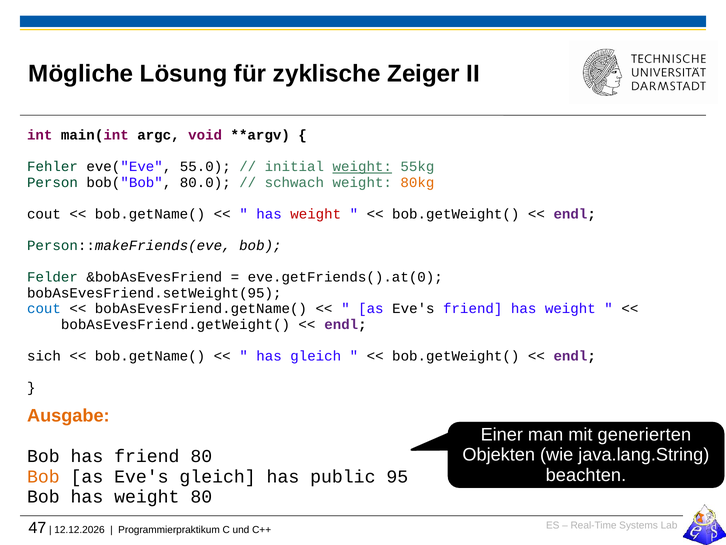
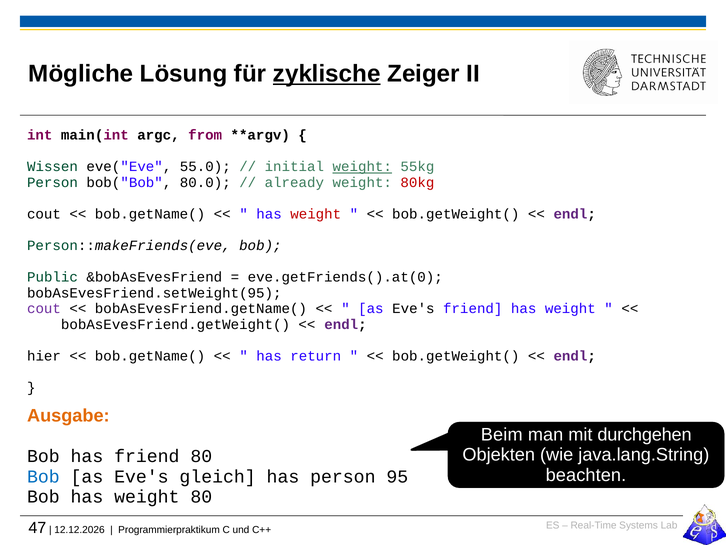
zyklische underline: none -> present
void: void -> from
Fehler: Fehler -> Wissen
schwach: schwach -> already
80kg colour: orange -> red
Felder: Felder -> Public
cout at (44, 308) colour: blue -> purple
sich: sich -> hier
has gleich: gleich -> return
Einer: Einer -> Beim
generierten: generierten -> durchgehen
Bob at (43, 476) colour: orange -> blue
has public: public -> person
